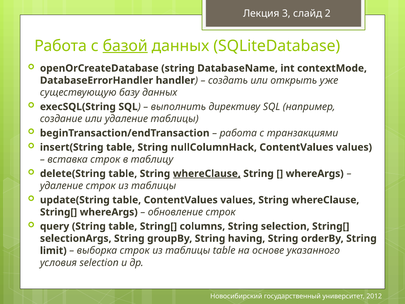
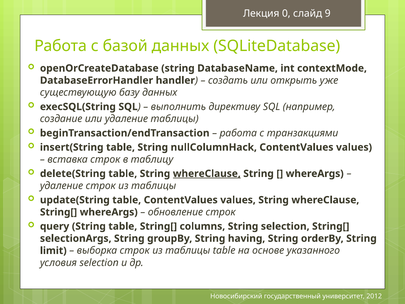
3: 3 -> 0
2: 2 -> 9
базой underline: present -> none
